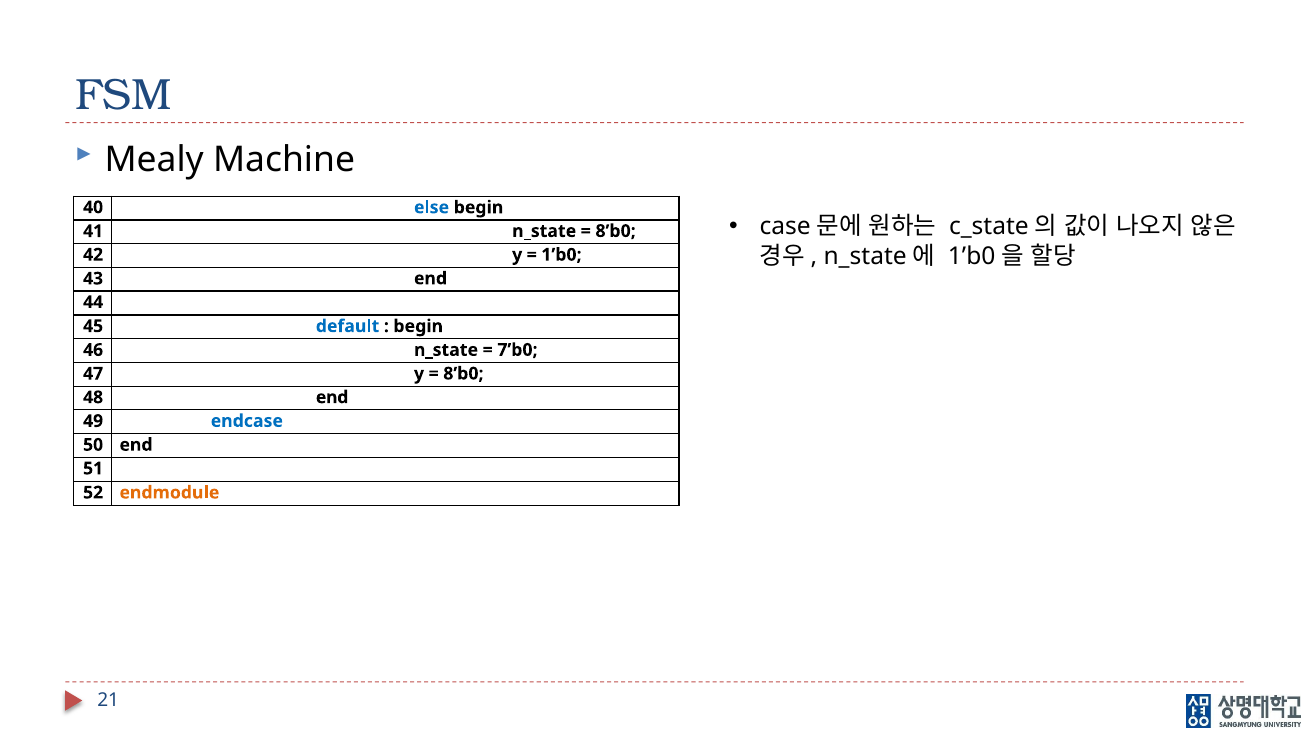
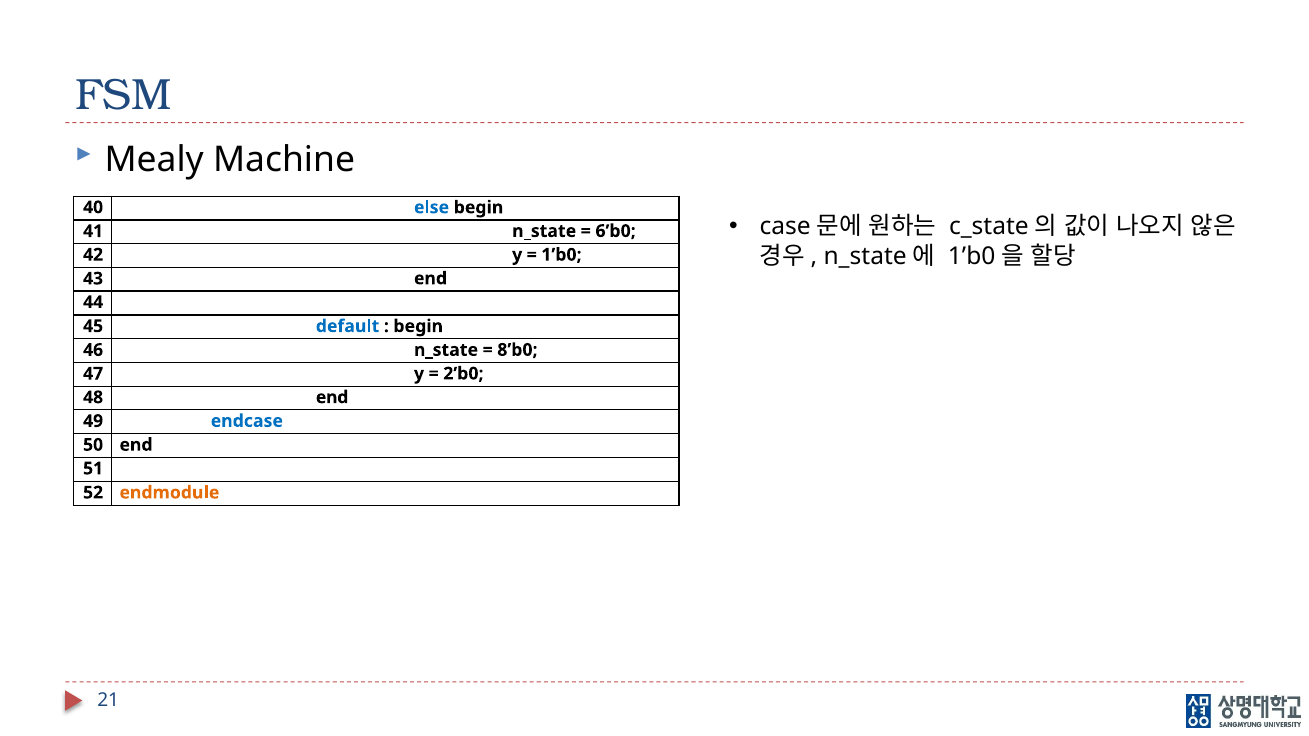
8’b0 at (616, 231): 8’b0 -> 6’b0
7’b0: 7’b0 -> 8’b0
8’b0 at (463, 374): 8’b0 -> 2’b0
